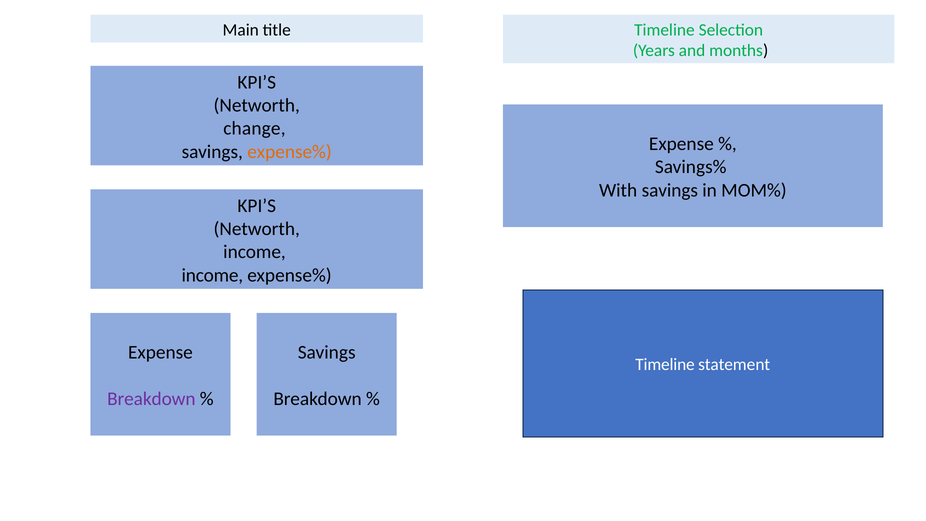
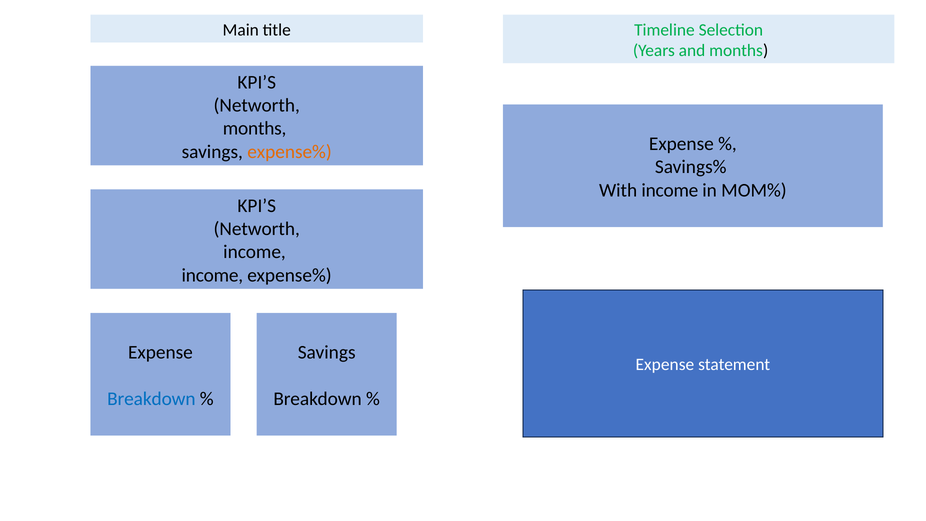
change at (254, 128): change -> months
With savings: savings -> income
Timeline at (665, 364): Timeline -> Expense
Breakdown at (151, 399) colour: purple -> blue
